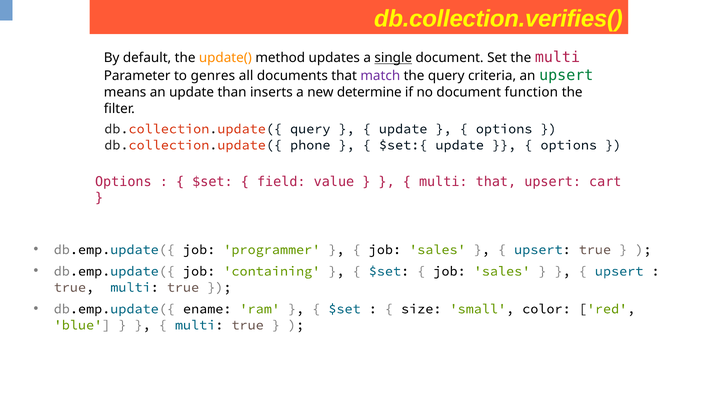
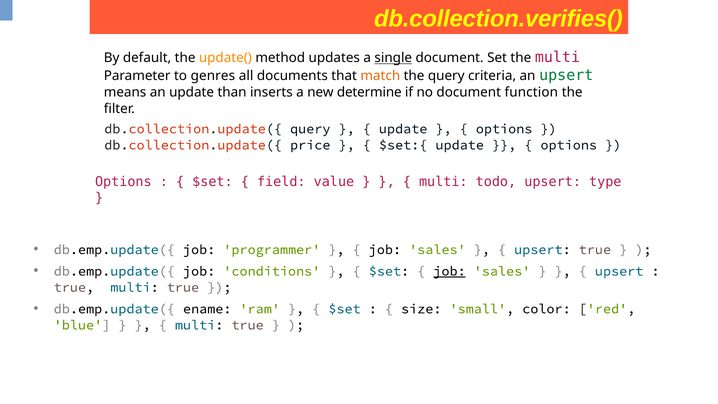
match colour: purple -> orange
phone: phone -> price
multi that: that -> todo
cart: cart -> type
containing: containing -> conditions
job at (450, 271) underline: none -> present
